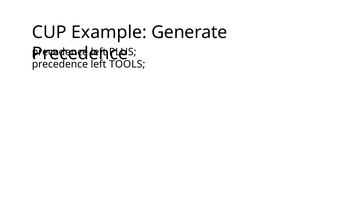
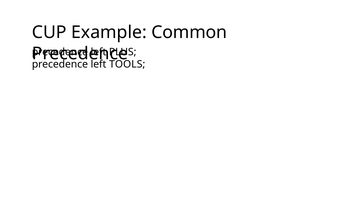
Generate: Generate -> Common
